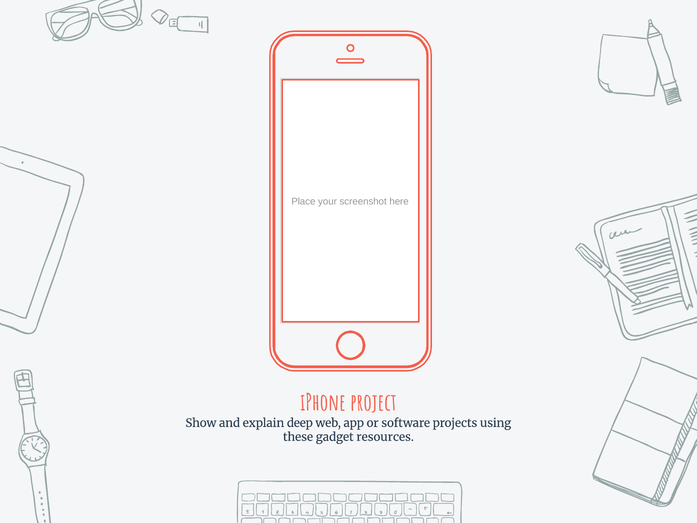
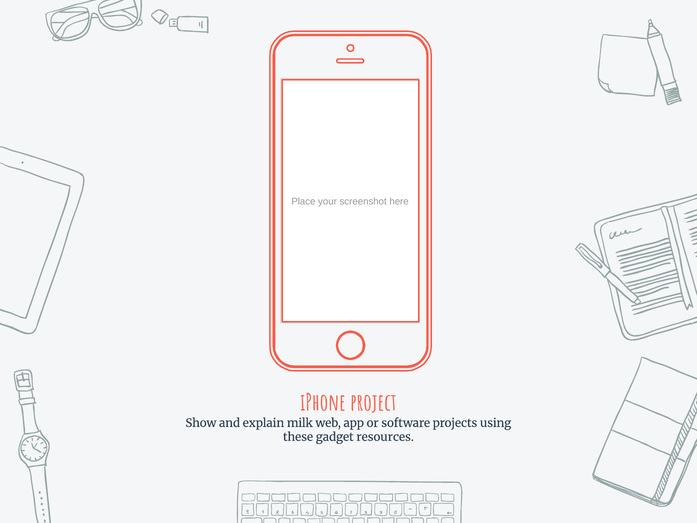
deep: deep -> milk
